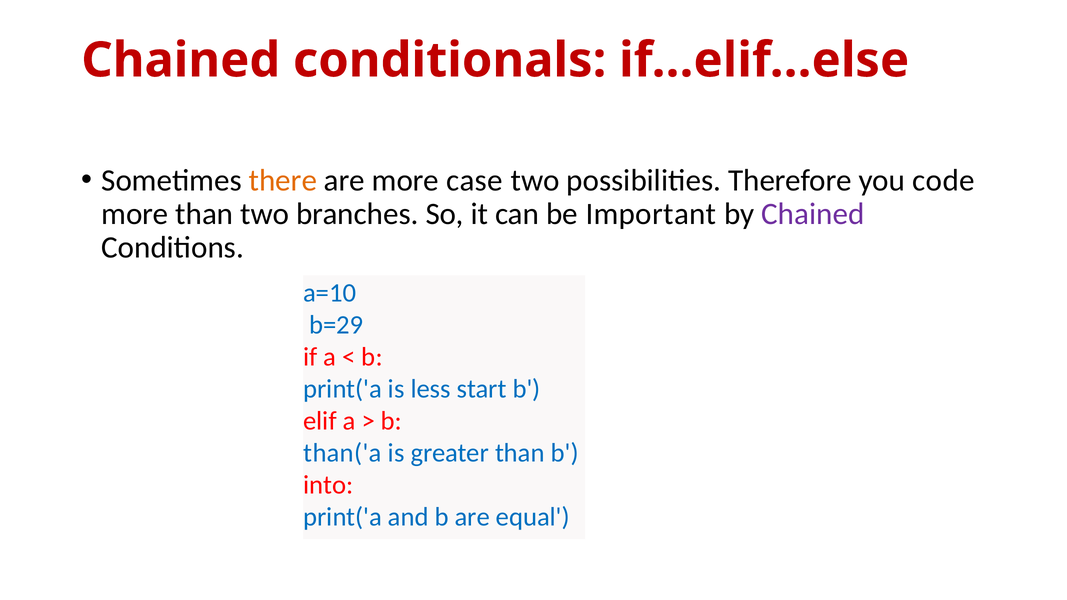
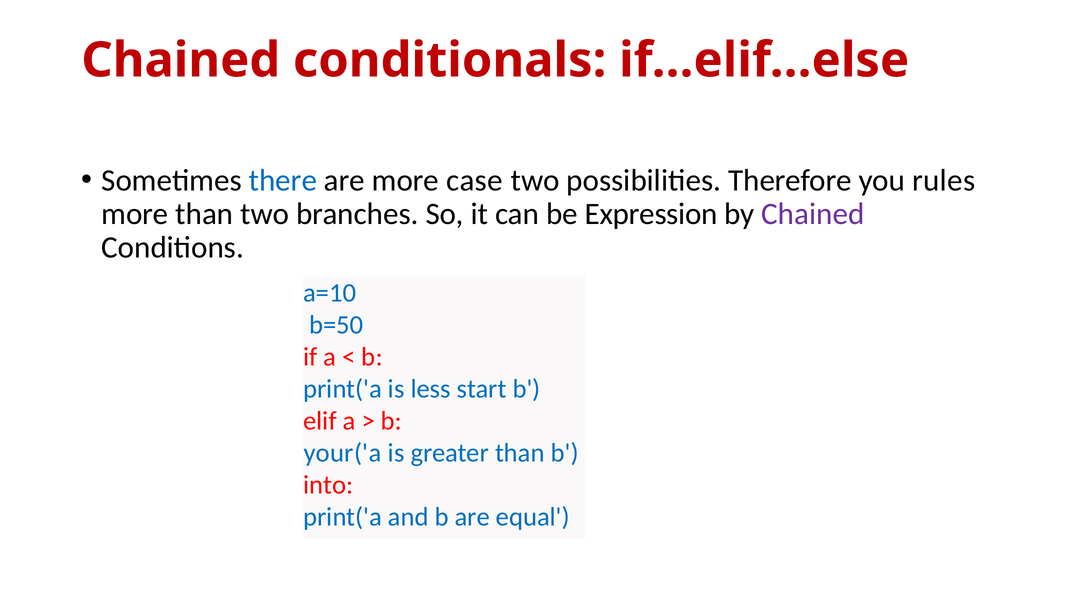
there colour: orange -> blue
code: code -> rules
Important: Important -> Expression
b=29: b=29 -> b=50
than('a: than('a -> your('a
